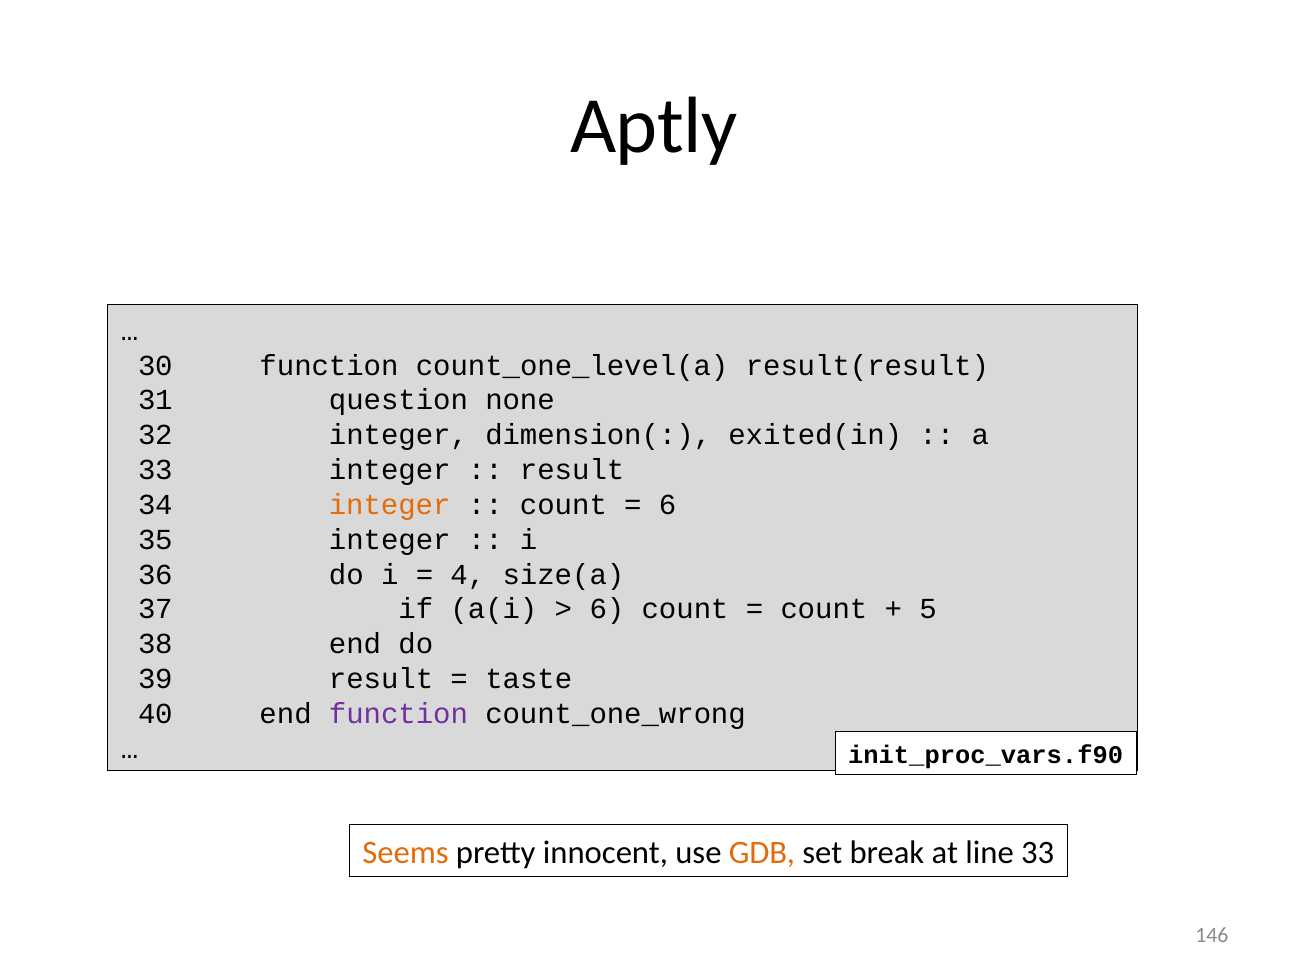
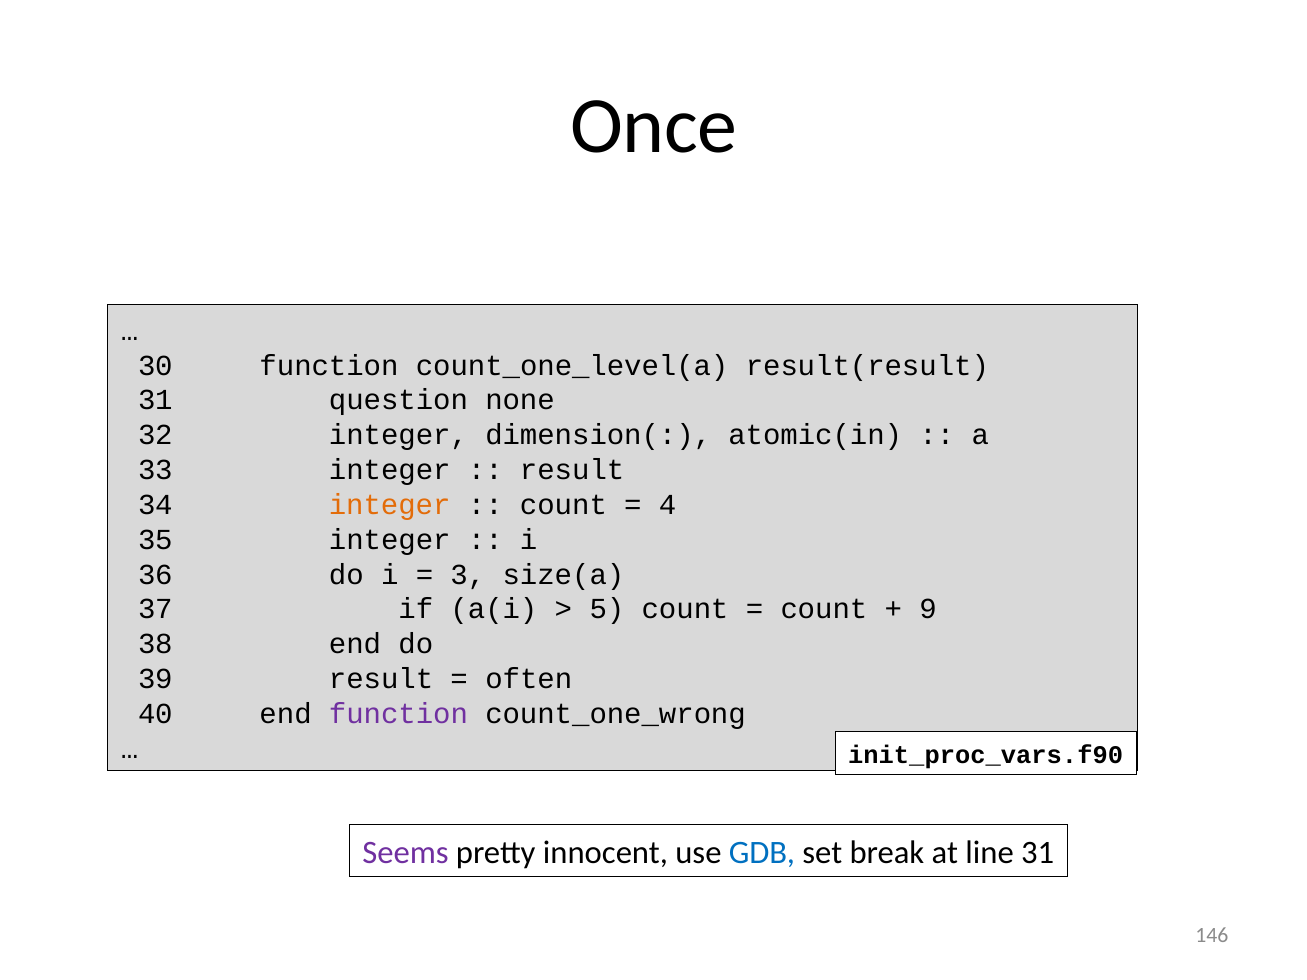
Aptly: Aptly -> Once
exited(in: exited(in -> atomic(in
6 at (668, 505): 6 -> 4
4: 4 -> 3
6 at (607, 609): 6 -> 5
5: 5 -> 9
taste: taste -> often
Seems colour: orange -> purple
GDB colour: orange -> blue
line 33: 33 -> 31
